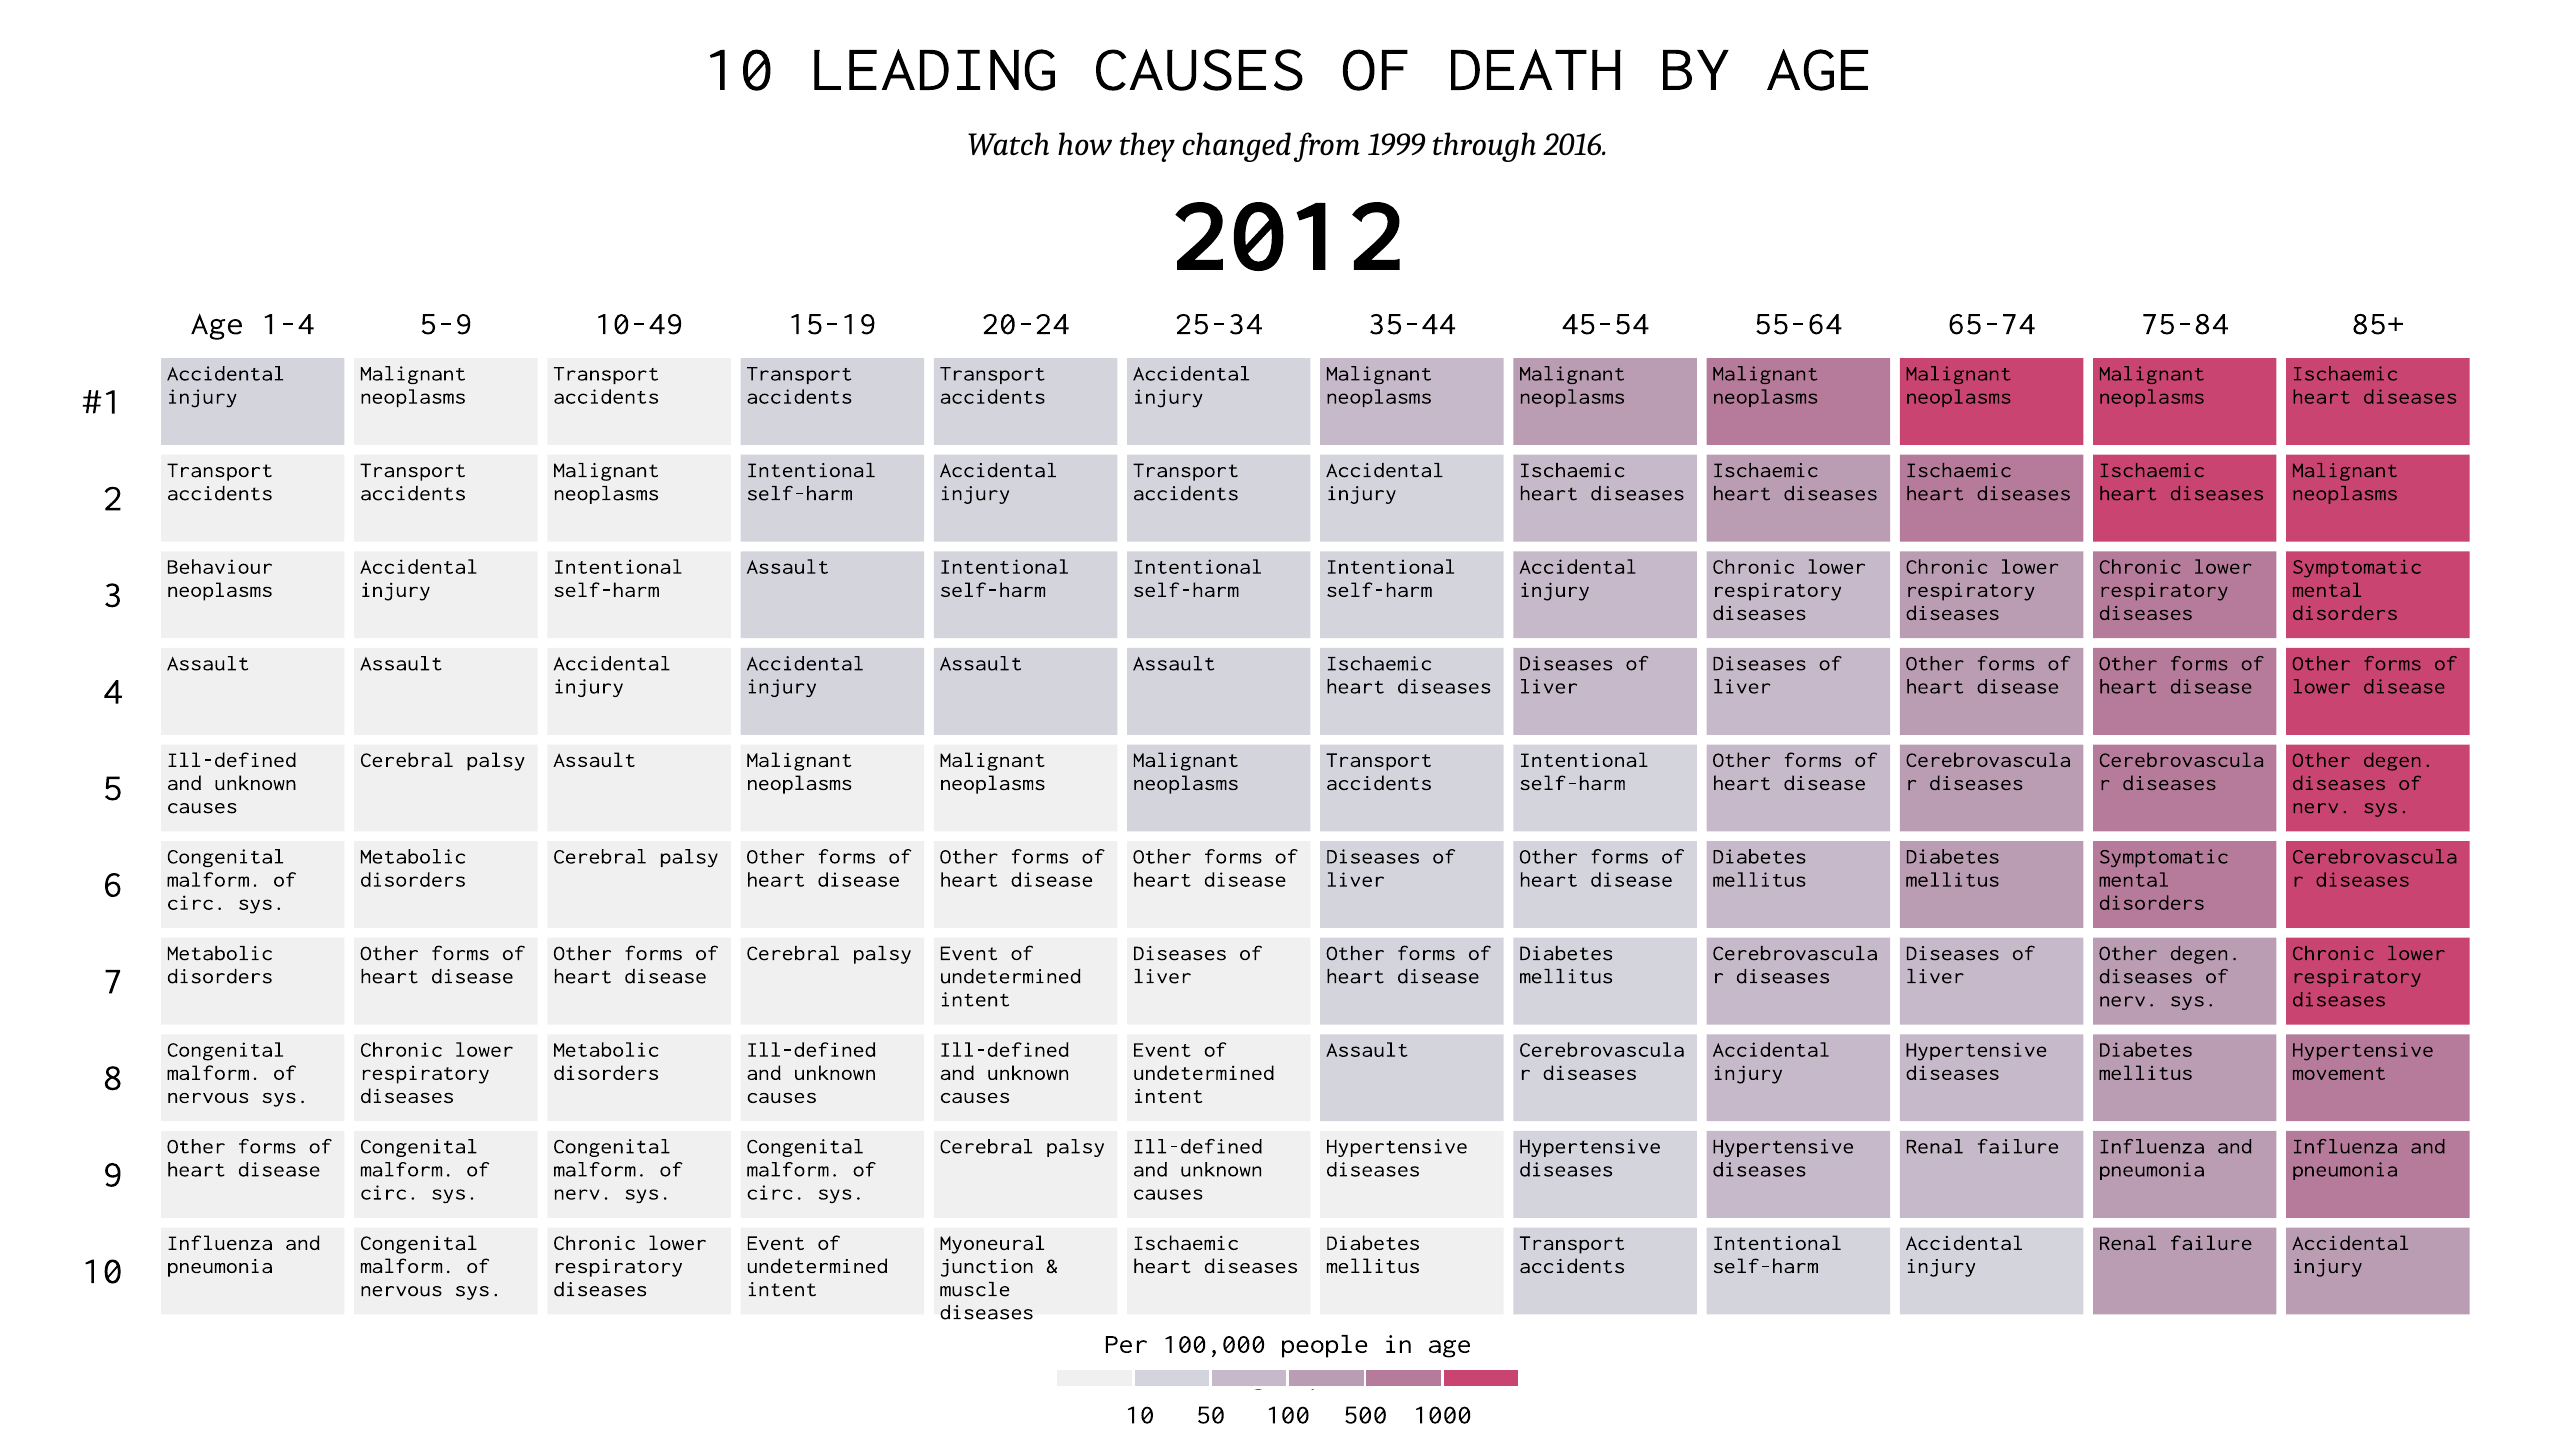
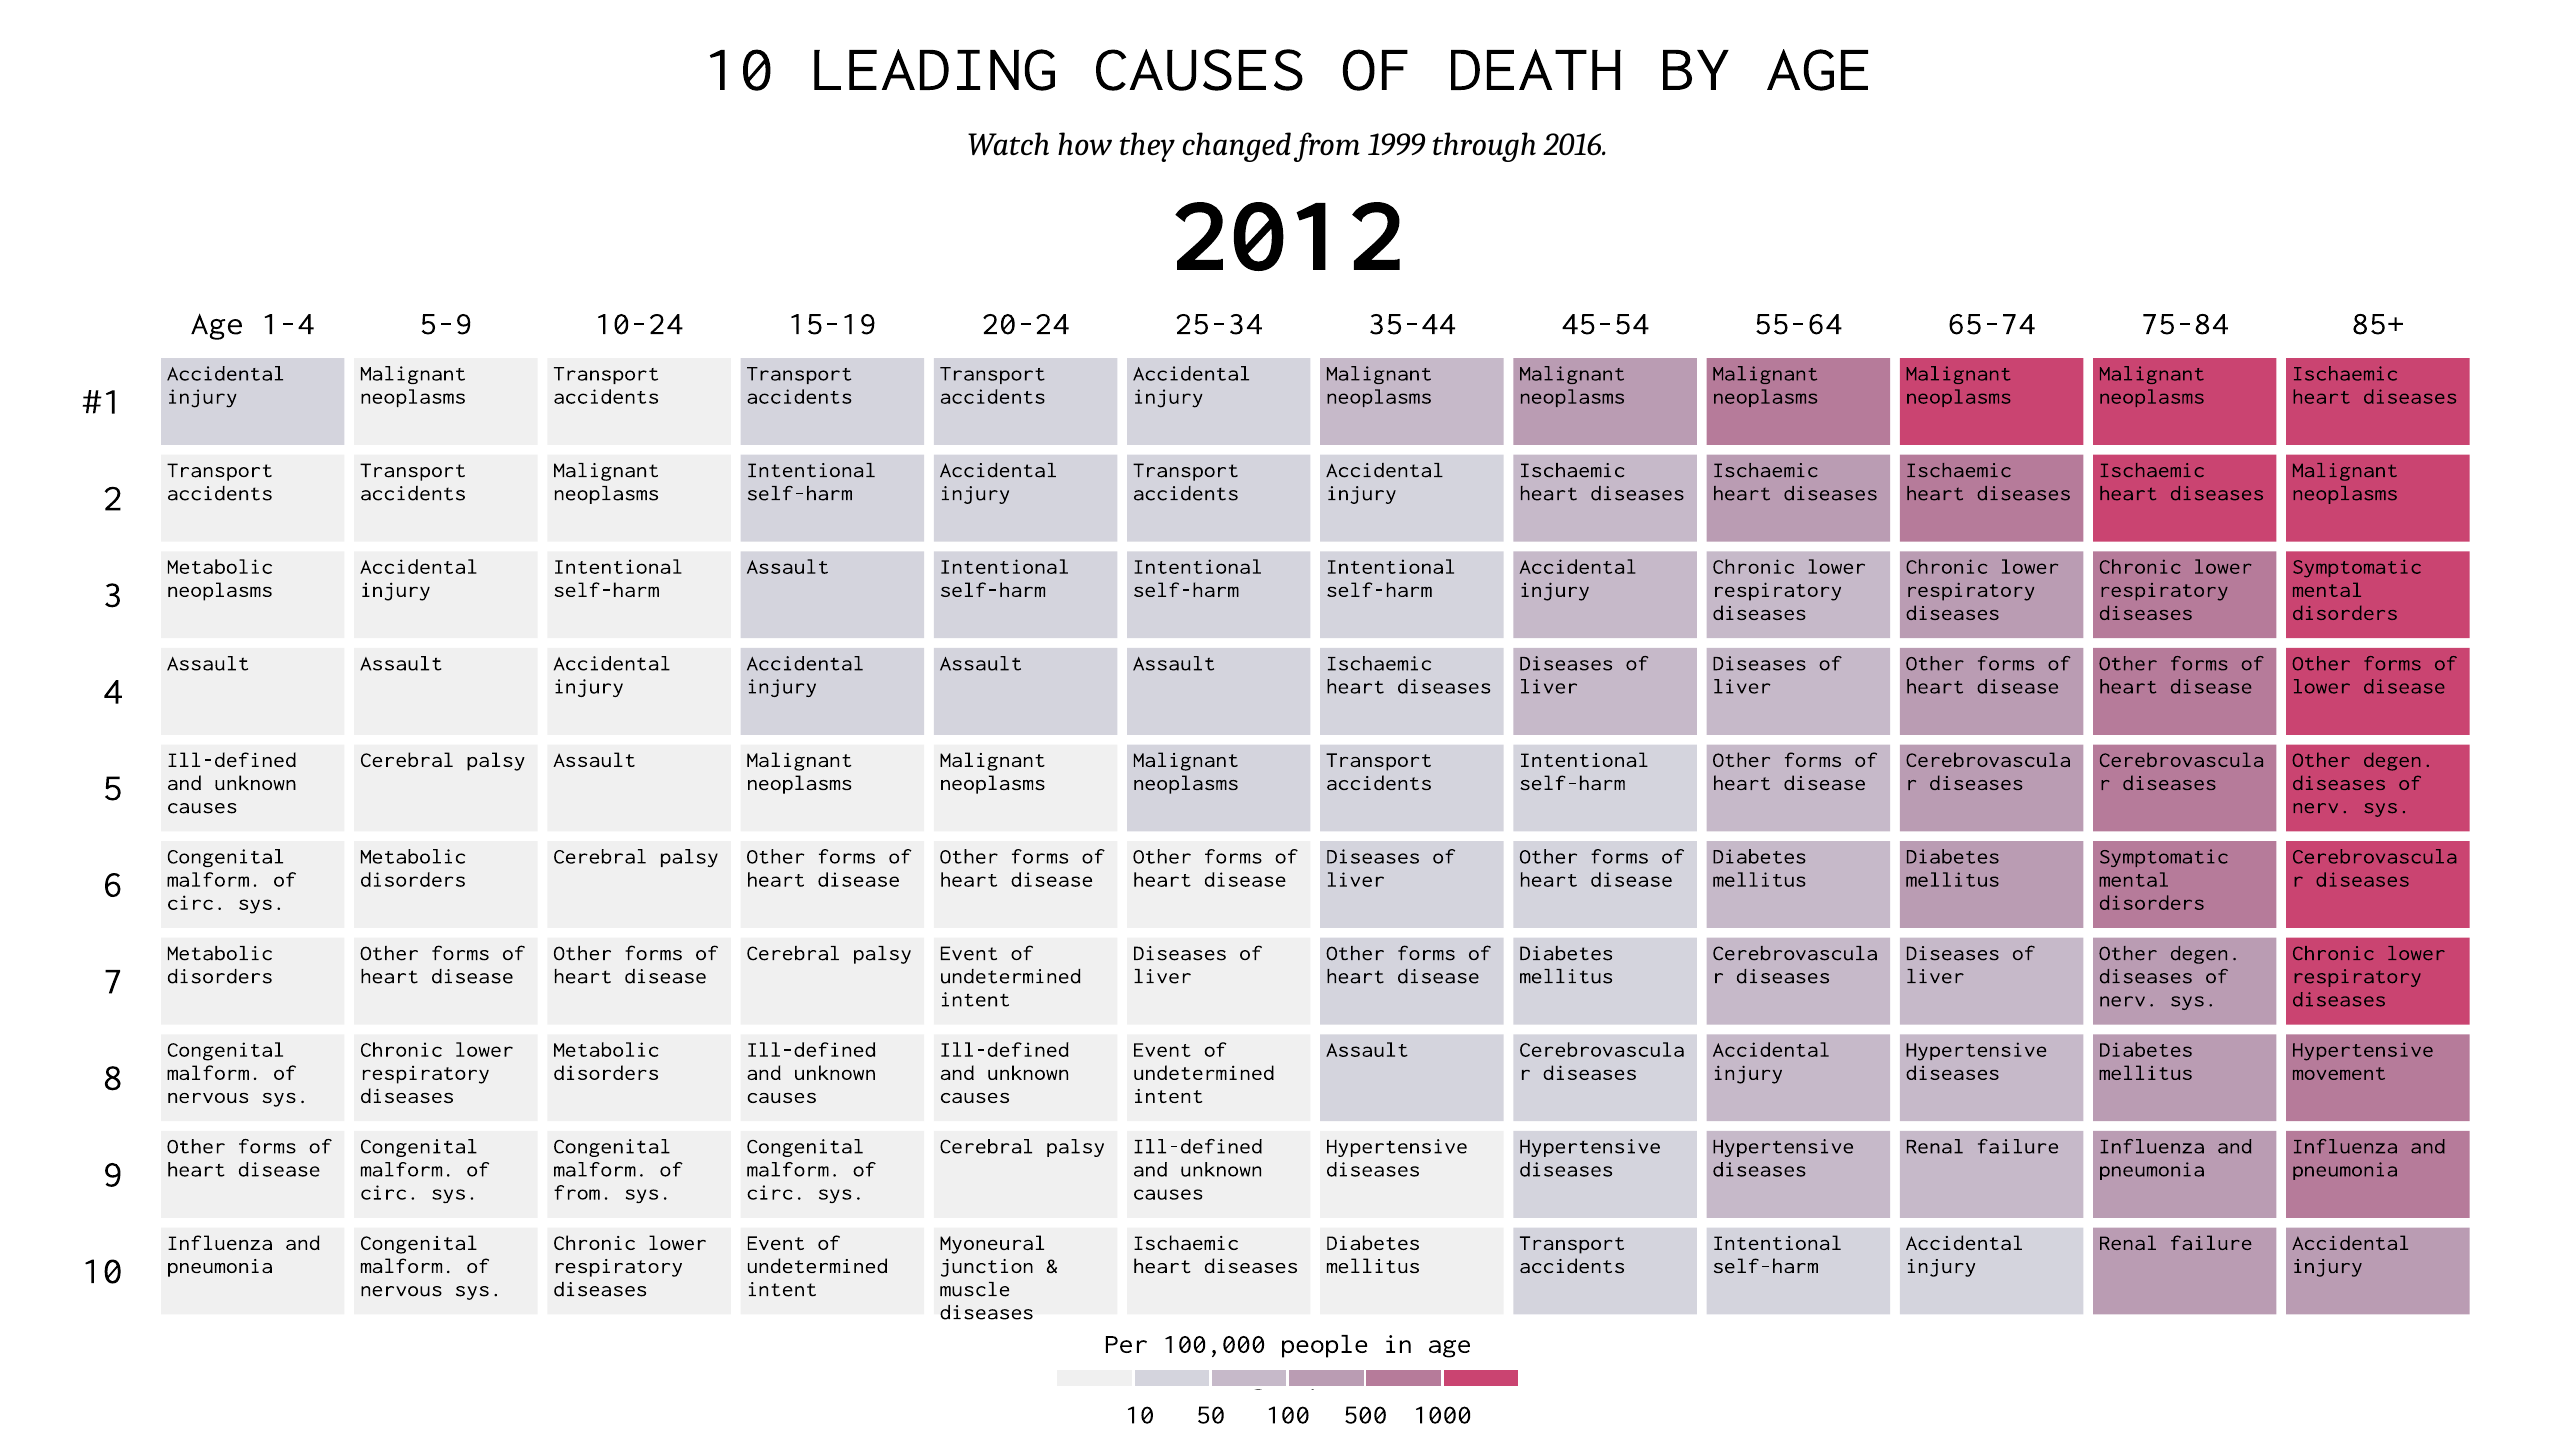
10-49: 10-49 -> 10-24
Behaviour at (220, 567): Behaviour -> Metabolic
nerv at (583, 1192): nerv -> from
